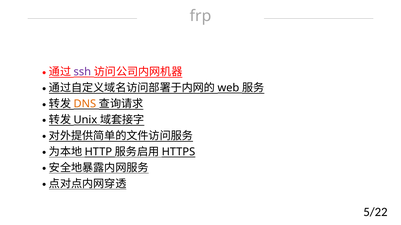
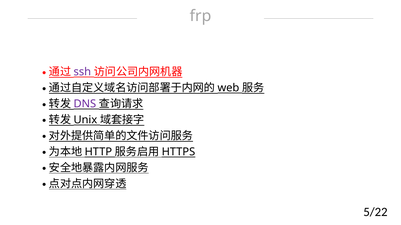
DNS colour: orange -> purple
